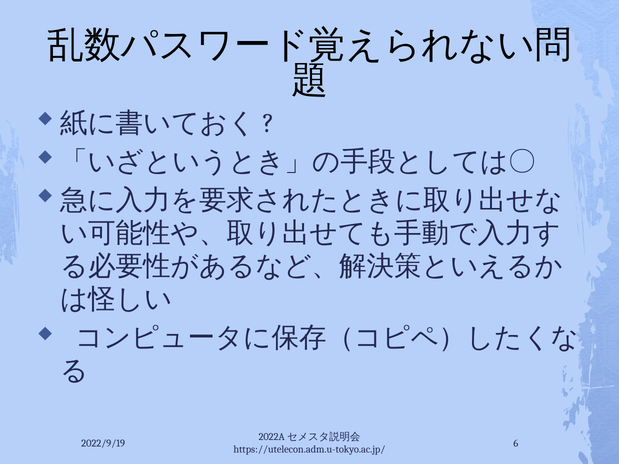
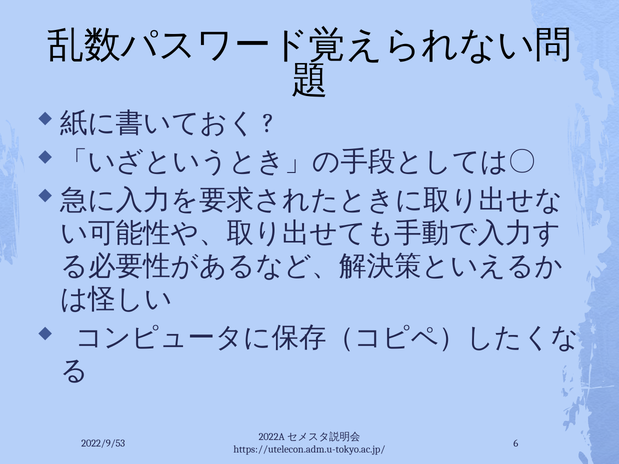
2022/9/19: 2022/9/19 -> 2022/9/53
